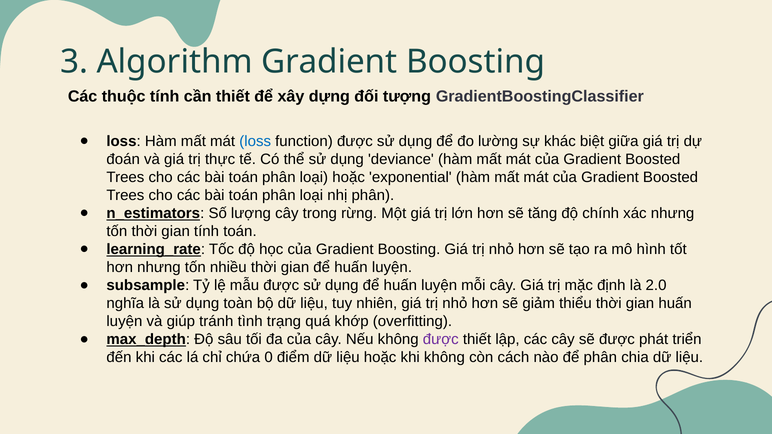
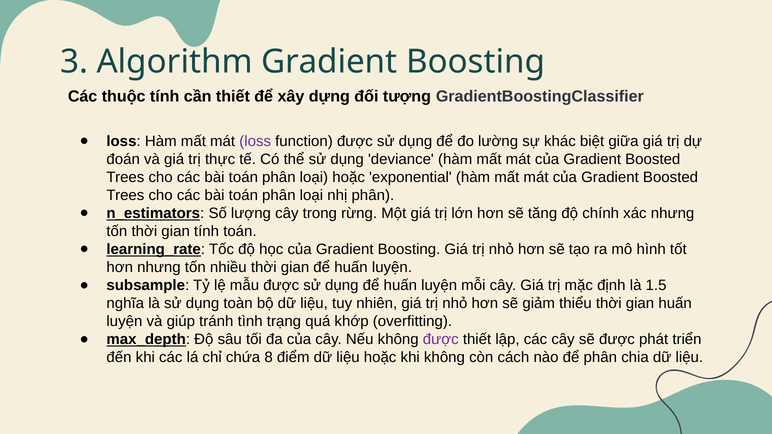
loss at (255, 141) colour: blue -> purple
2.0: 2.0 -> 1.5
0: 0 -> 8
